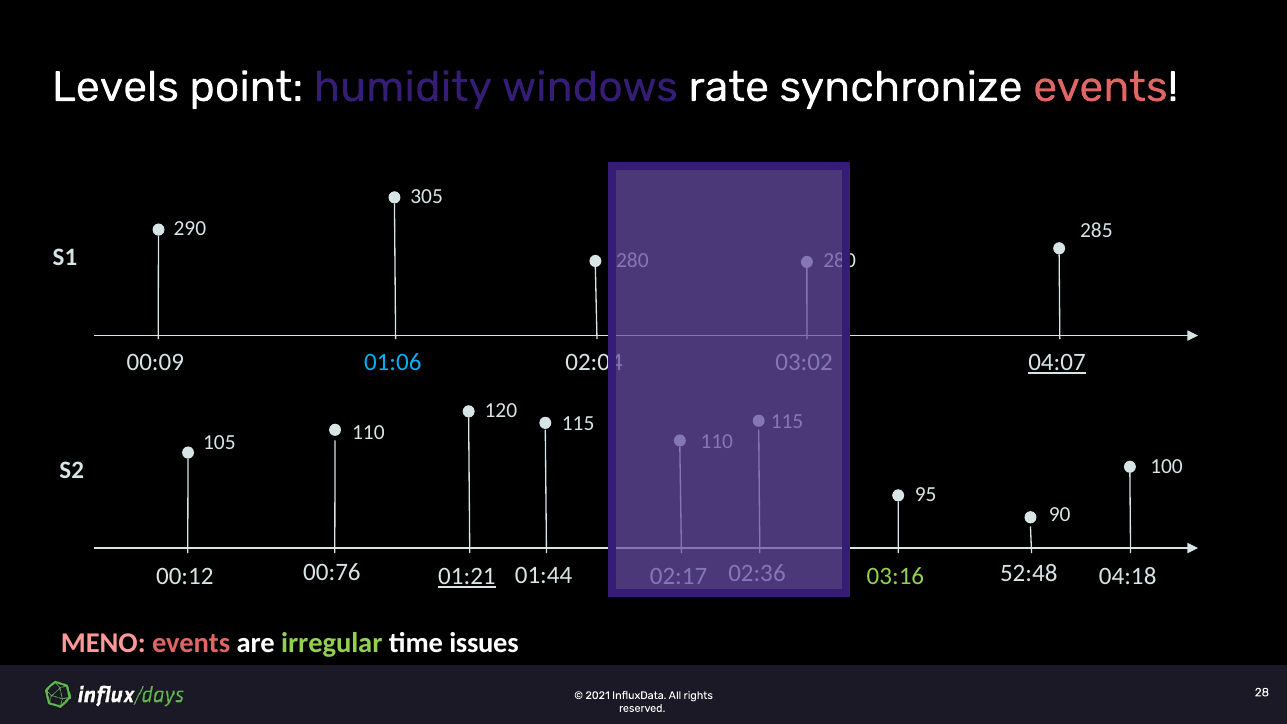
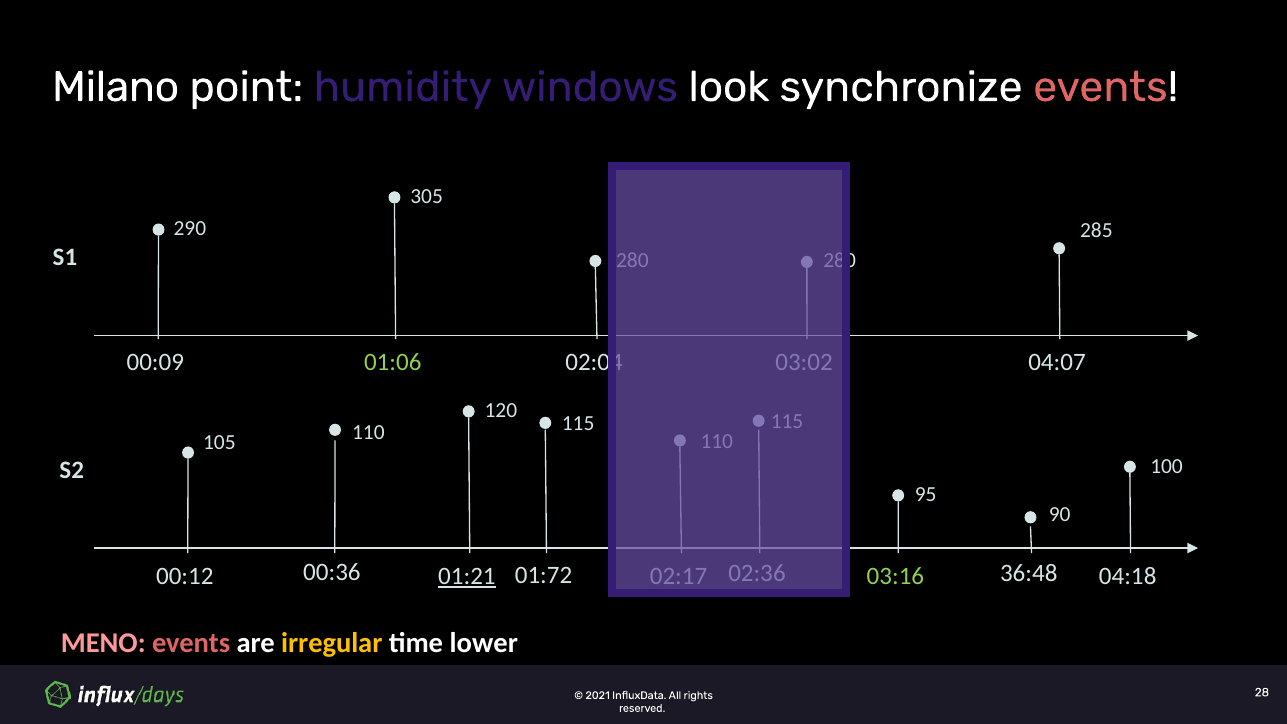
Levels: Levels -> Milano
rate: rate -> look
01:06 colour: light blue -> light green
04:07 underline: present -> none
00:76: 00:76 -> 00:36
52:48: 52:48 -> 36:48
01:44: 01:44 -> 01:72
irregular colour: light green -> yellow
issues: issues -> lower
